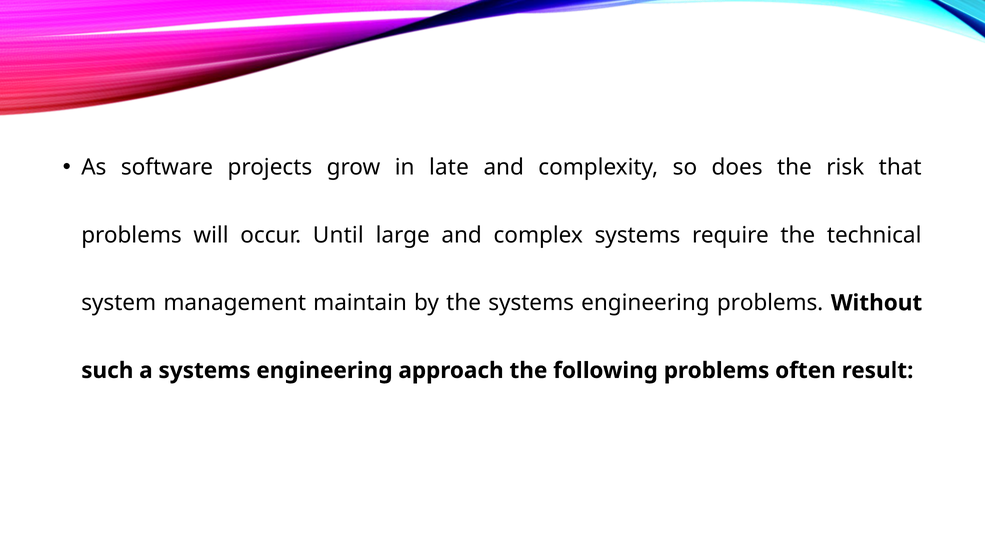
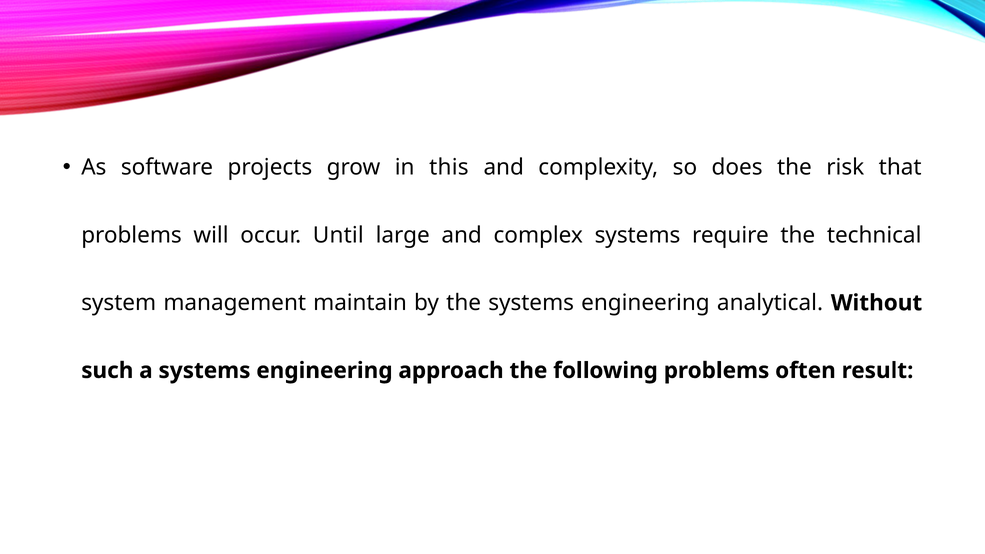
late: late -> this
engineering problems: problems -> analytical
